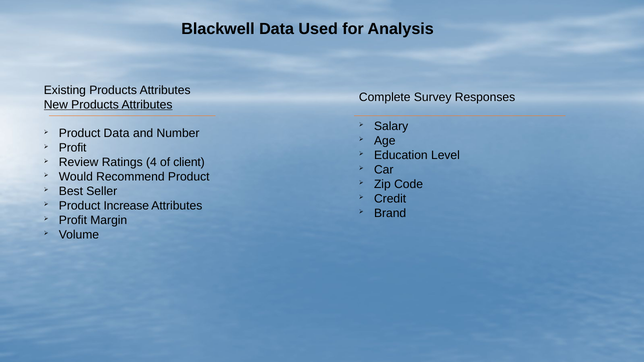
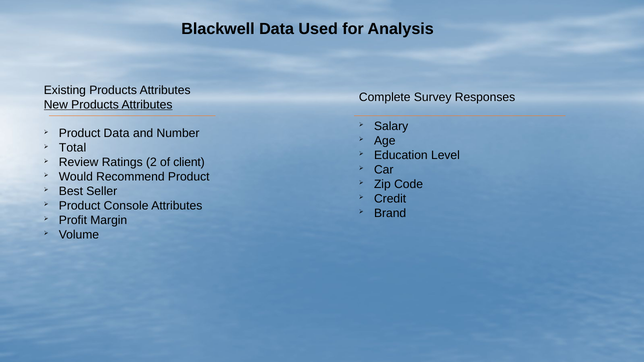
Profit at (73, 148): Profit -> Total
4: 4 -> 2
Increase: Increase -> Console
